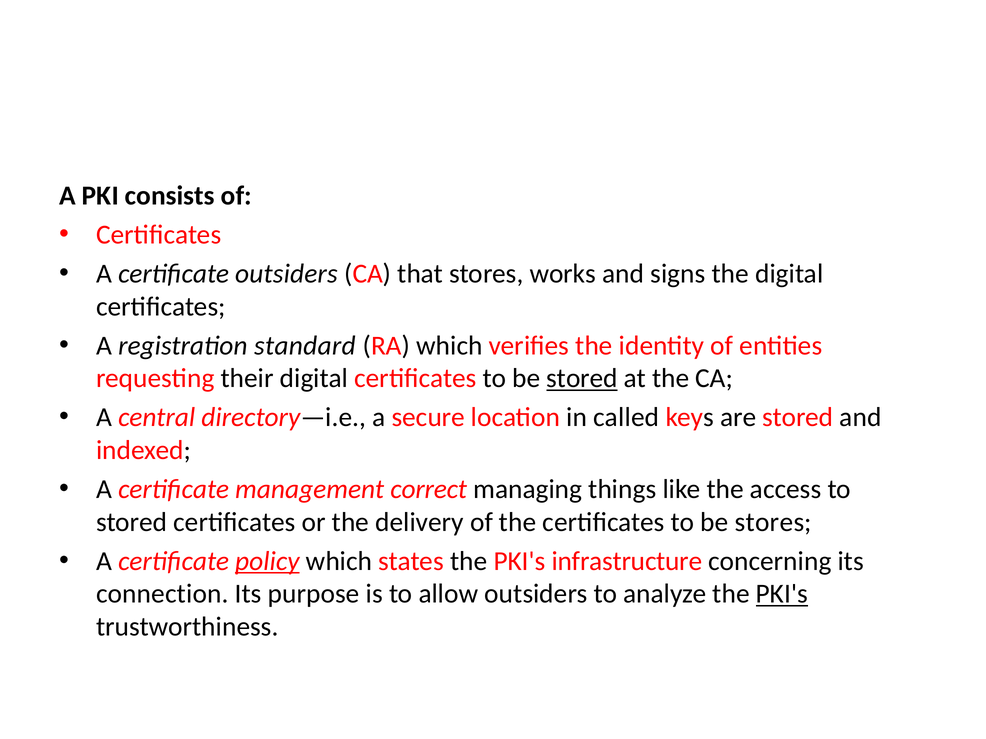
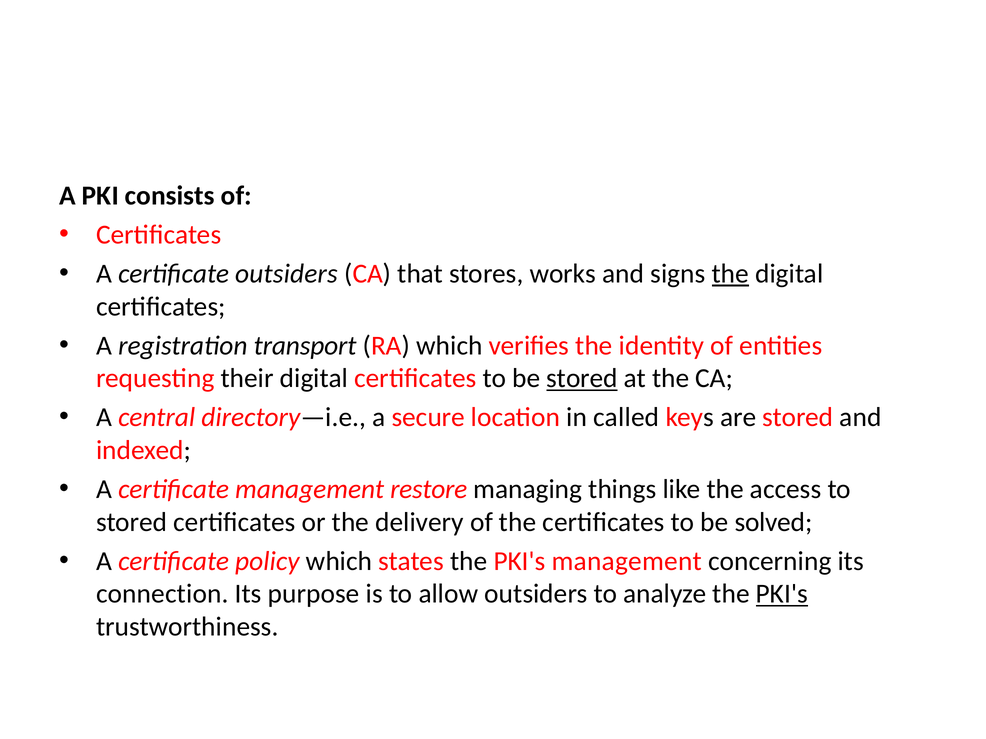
the at (730, 274) underline: none -> present
standard: standard -> transport
correct: correct -> restore
be stores: stores -> solved
policy underline: present -> none
PKI's infrastructure: infrastructure -> management
